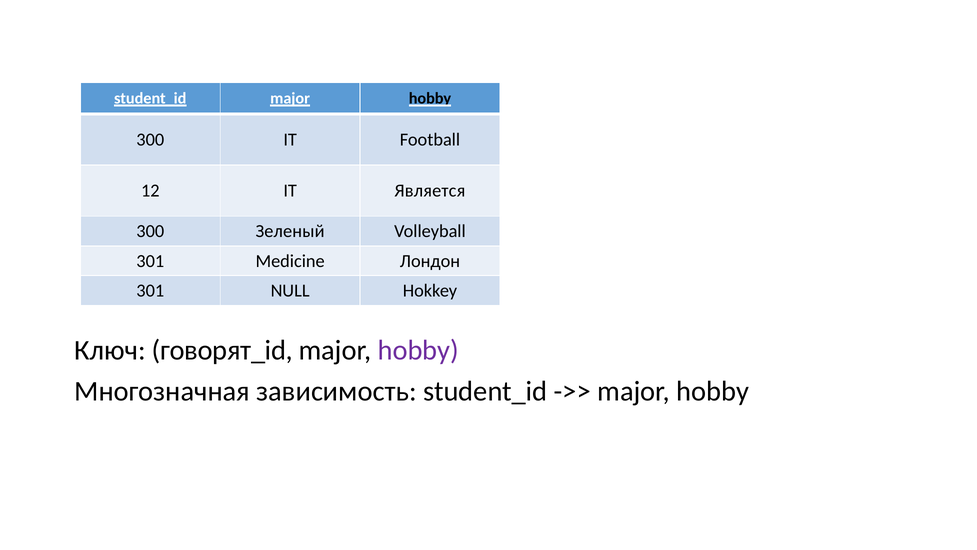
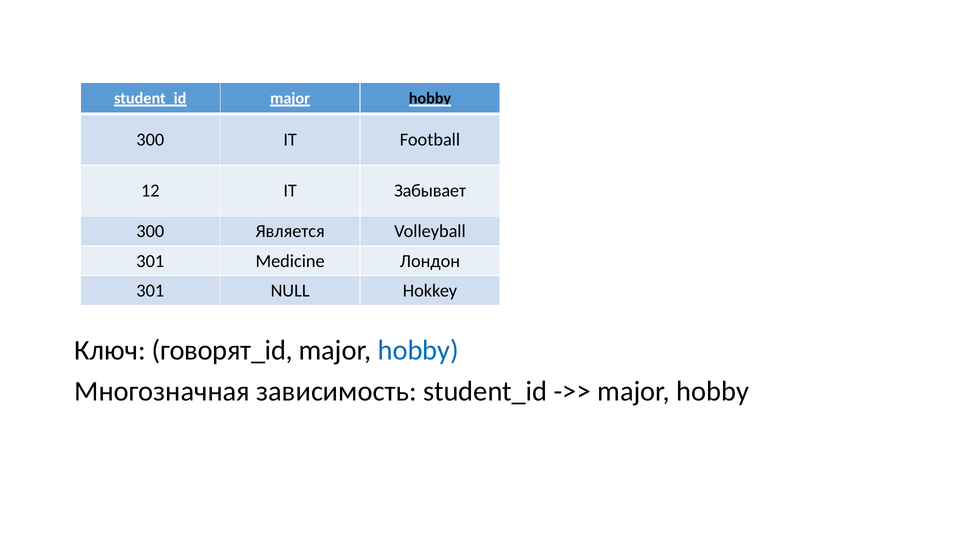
Является: Является -> Забывает
Зеленый: Зеленый -> Является
hobby at (418, 350) colour: purple -> blue
